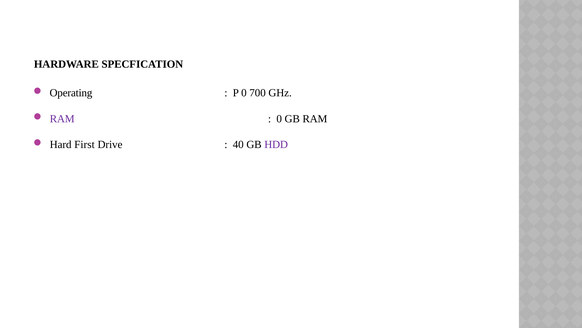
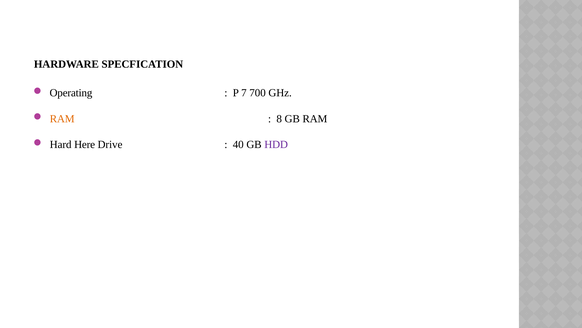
P 0: 0 -> 7
RAM at (62, 119) colour: purple -> orange
0 at (279, 119): 0 -> 8
First: First -> Here
